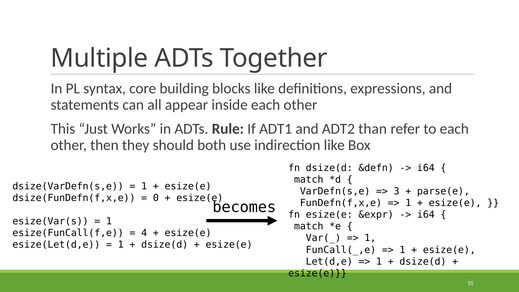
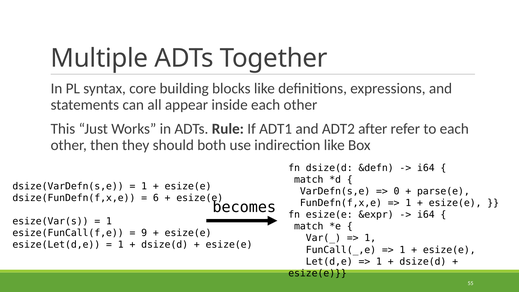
than: than -> after
3: 3 -> 0
0: 0 -> 6
4: 4 -> 9
